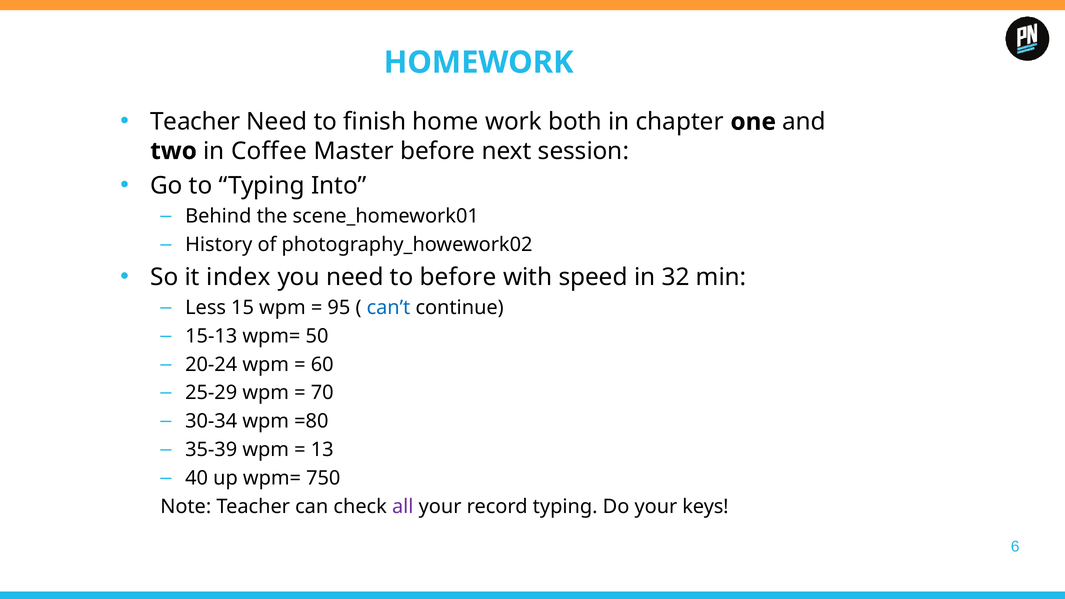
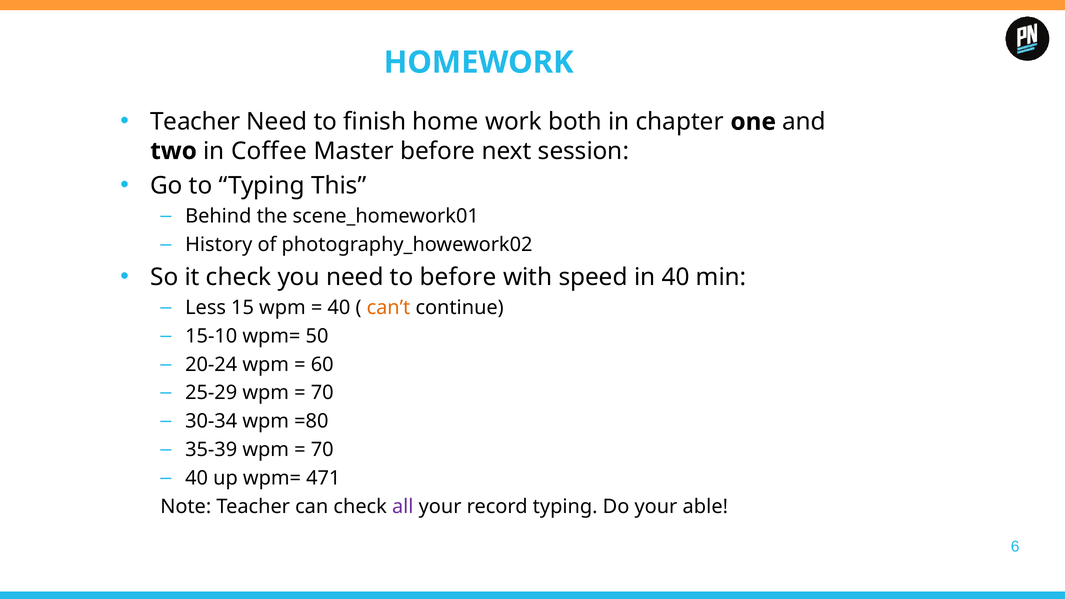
Into: Into -> This
it index: index -> check
in 32: 32 -> 40
95 at (339, 308): 95 -> 40
can’t colour: blue -> orange
15-13: 15-13 -> 15-10
13 at (322, 450): 13 -> 70
750: 750 -> 471
keys: keys -> able
